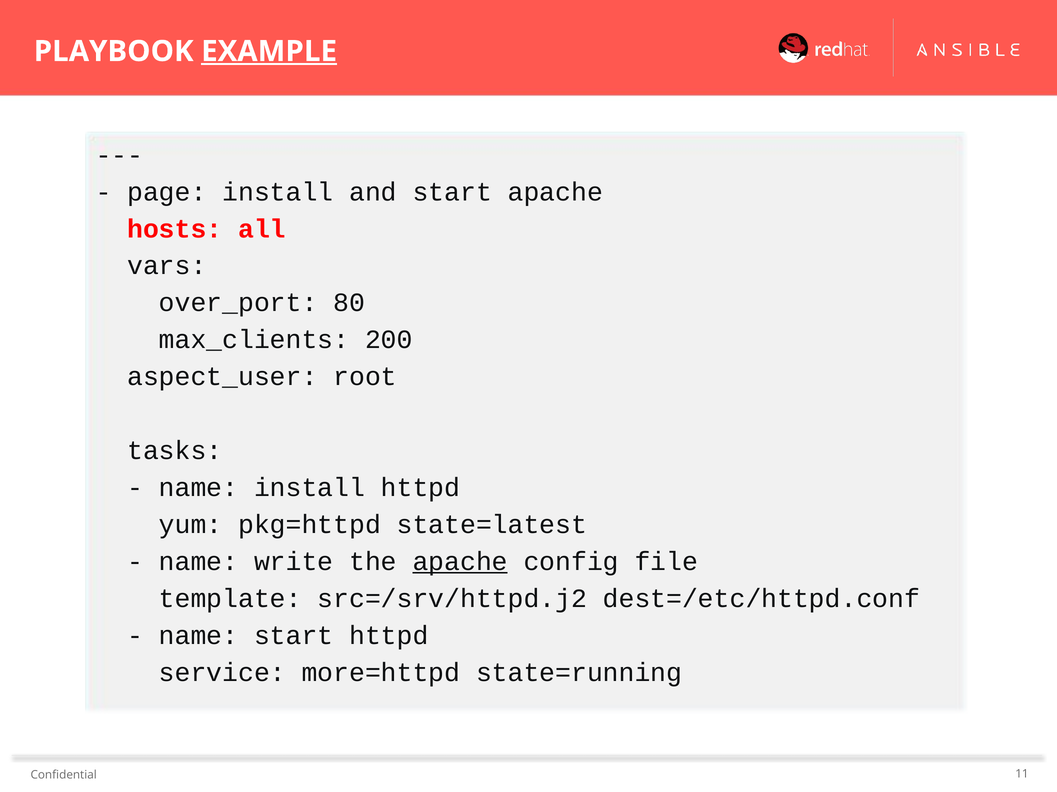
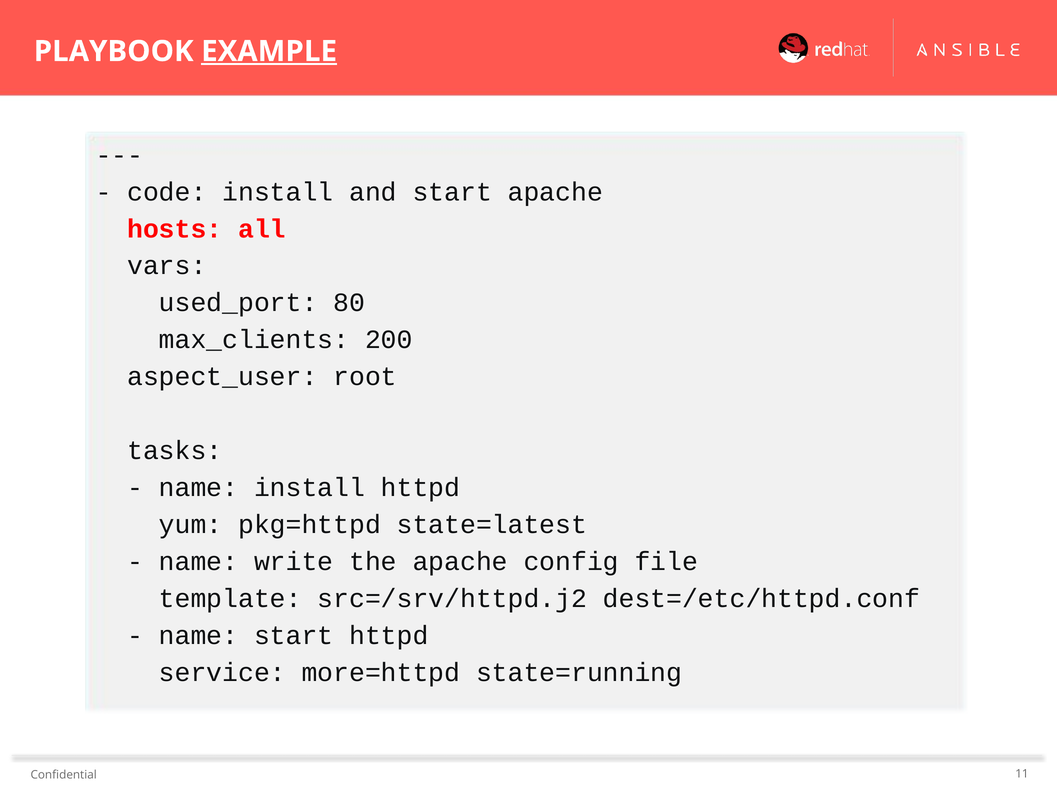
page: page -> code
over_port: over_port -> used_port
apache at (460, 562) underline: present -> none
